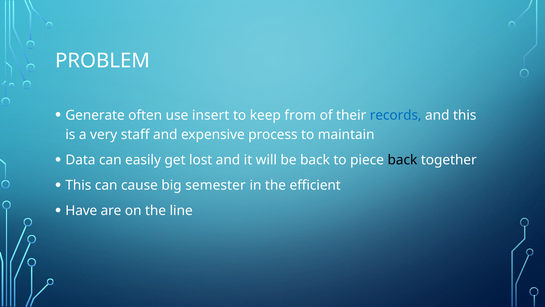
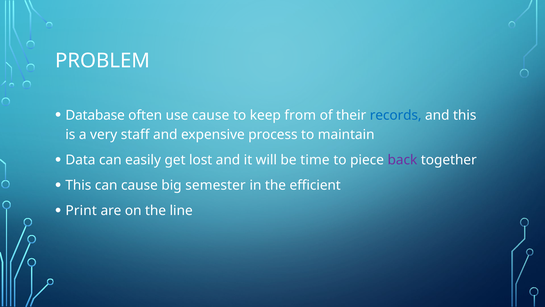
Generate: Generate -> Database
use insert: insert -> cause
be back: back -> time
back at (402, 160) colour: black -> purple
Have: Have -> Print
